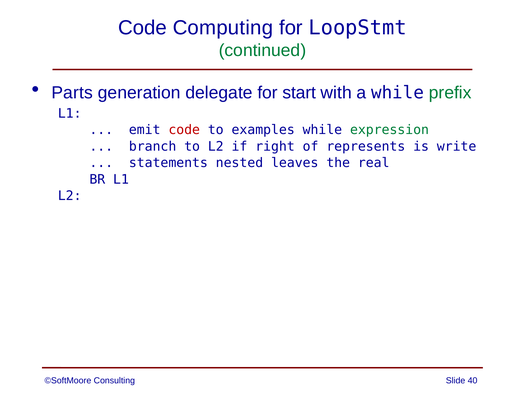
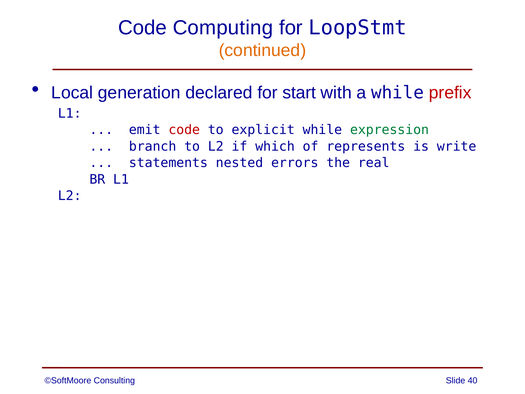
continued colour: green -> orange
Parts: Parts -> Local
delegate: delegate -> declared
prefix colour: green -> red
examples: examples -> explicit
right: right -> which
leaves: leaves -> errors
